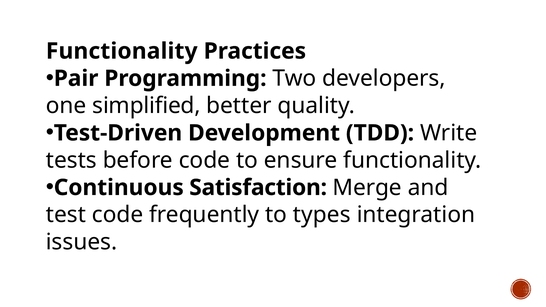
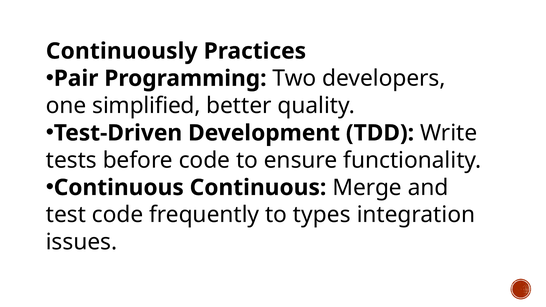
Functionality at (122, 51): Functionality -> Continuously
Continuous Satisfaction: Satisfaction -> Continuous
